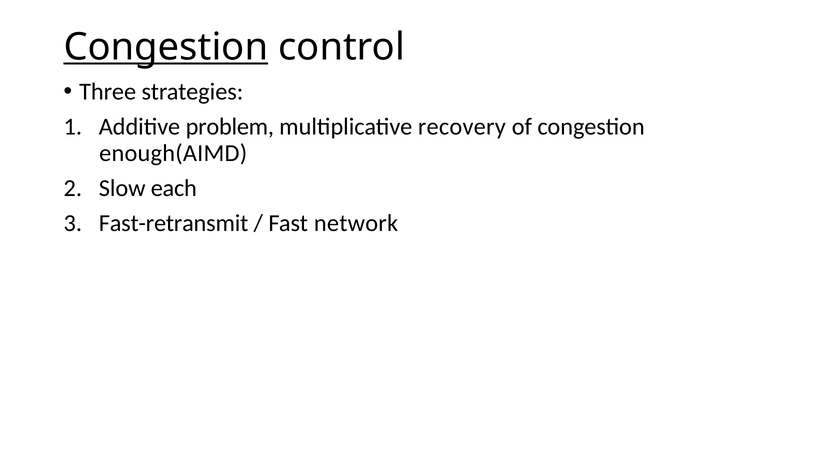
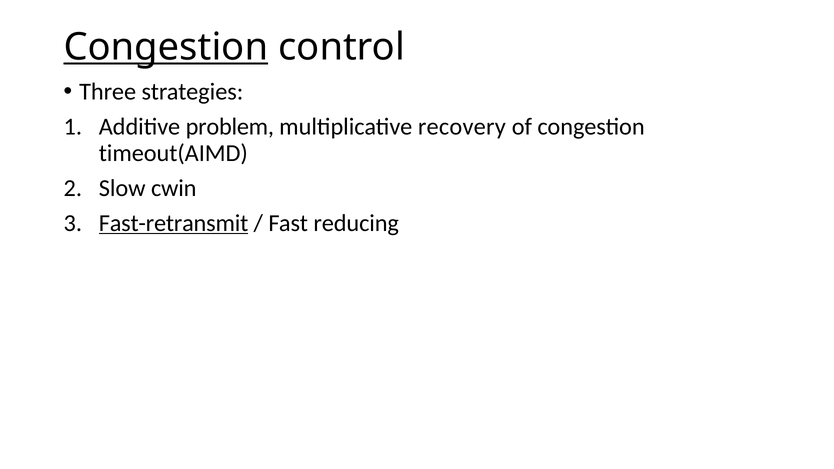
enough(AIMD: enough(AIMD -> timeout(AIMD
each: each -> cwin
Fast-retransmit underline: none -> present
network: network -> reducing
